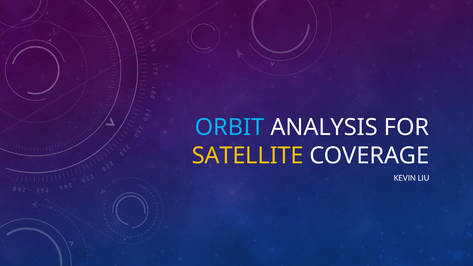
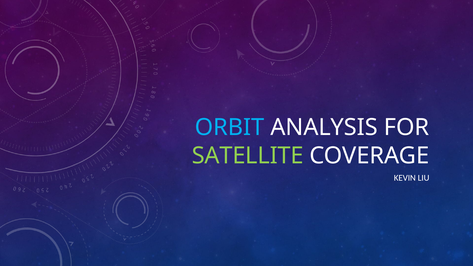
SATELLITE colour: yellow -> light green
